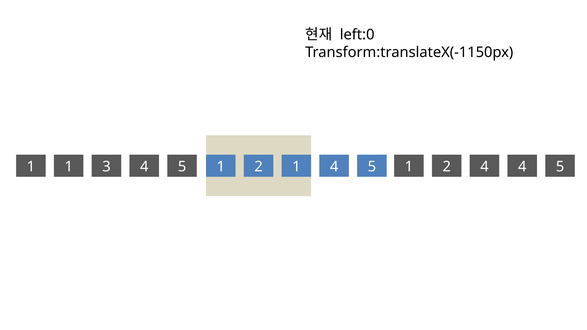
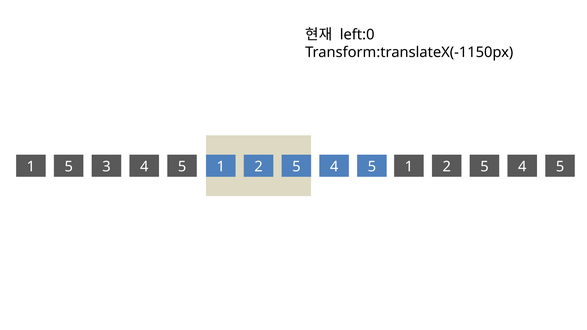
1 1: 1 -> 5
1 at (296, 167): 1 -> 5
5 1 2 4: 4 -> 5
